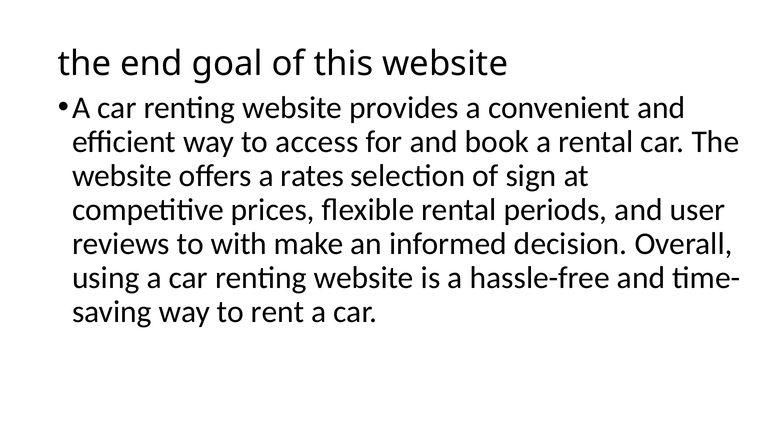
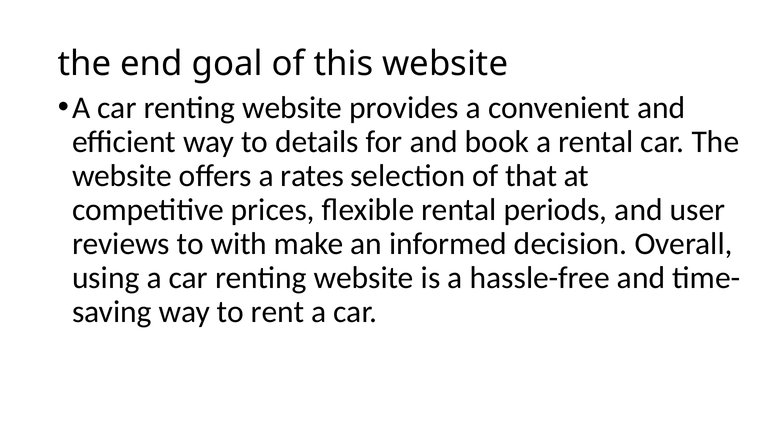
access: access -> details
sign: sign -> that
